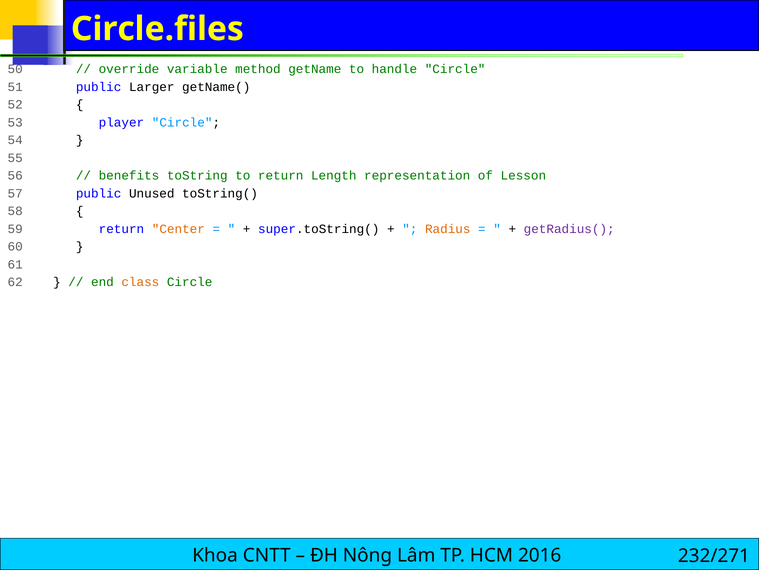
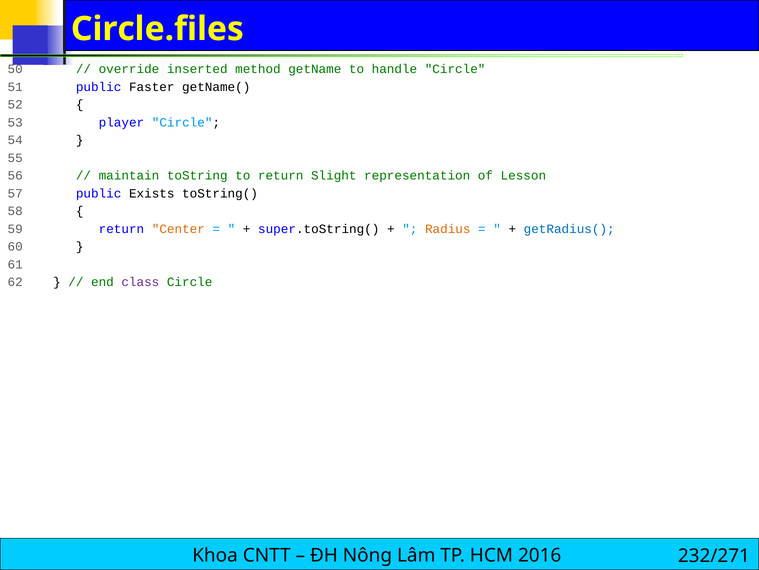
variable: variable -> inserted
Larger: Larger -> Faster
benefits: benefits -> maintain
Length: Length -> Slight
Unused: Unused -> Exists
getRadius( colour: purple -> blue
class colour: orange -> purple
